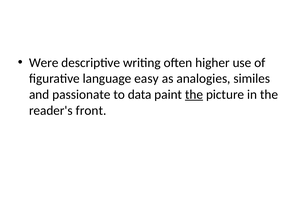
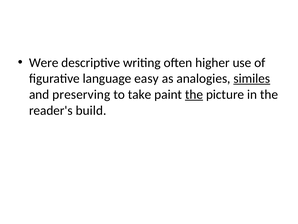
similes underline: none -> present
passionate: passionate -> preserving
data: data -> take
front: front -> build
